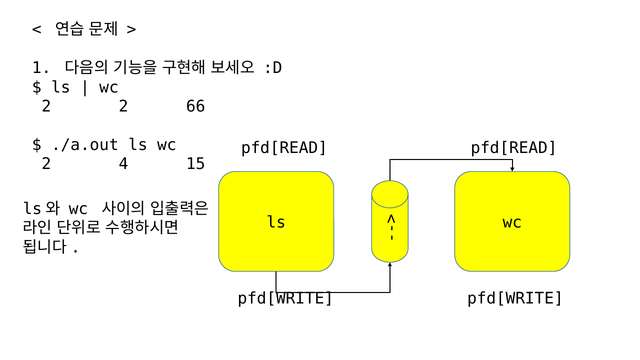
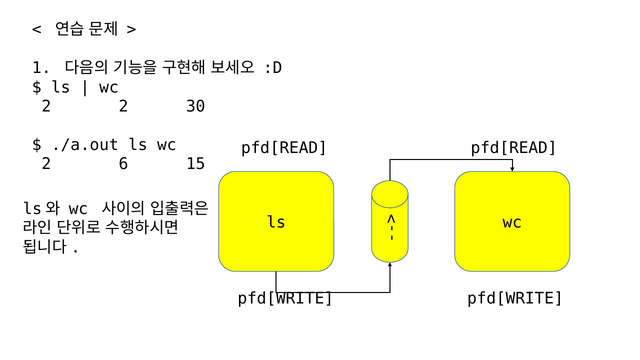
66: 66 -> 30
4: 4 -> 6
